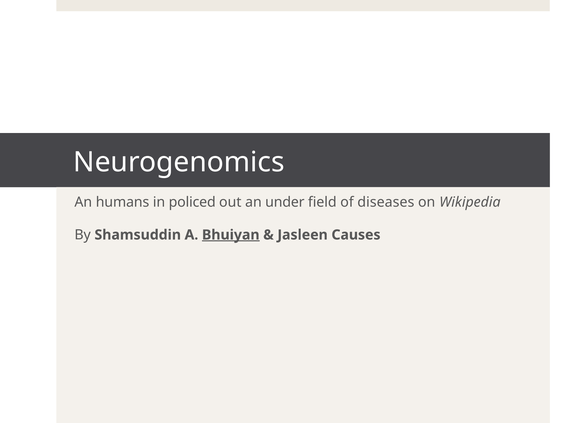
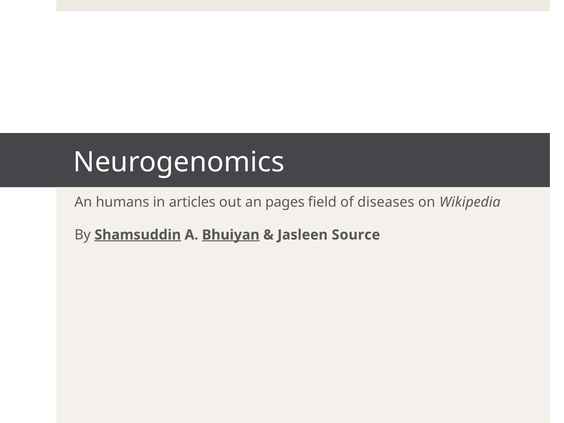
policed: policed -> articles
under: under -> pages
Shamsuddin underline: none -> present
Causes: Causes -> Source
